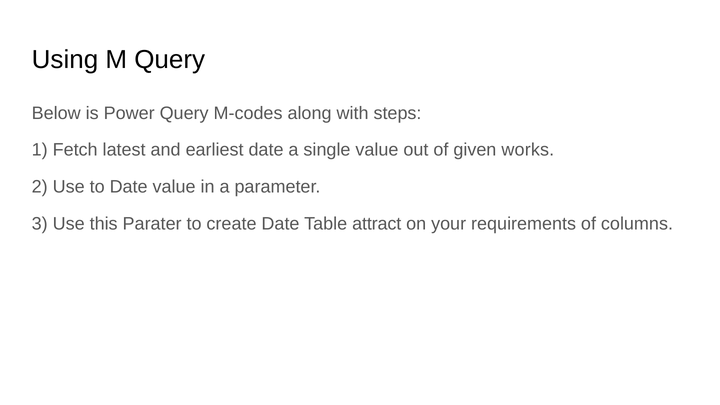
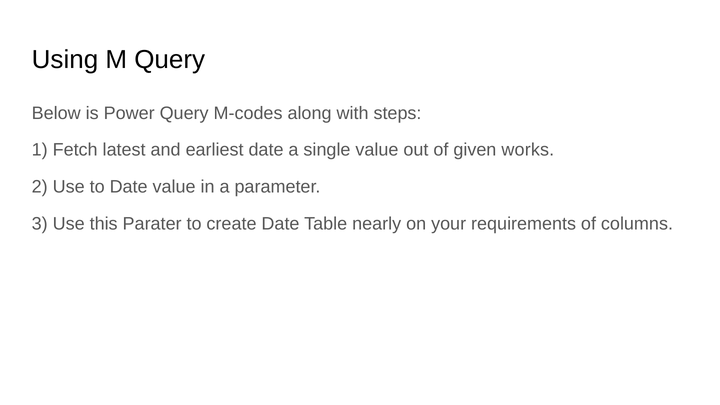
attract: attract -> nearly
